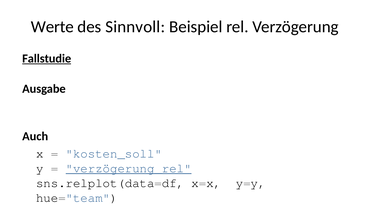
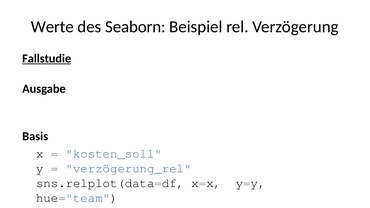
Sinnvoll: Sinnvoll -> Seaborn
Auch: Auch -> Basis
verzögerung_rel underline: present -> none
